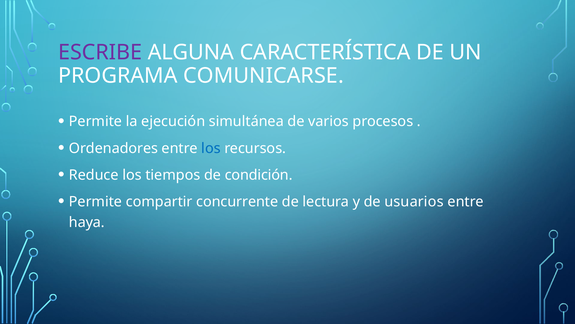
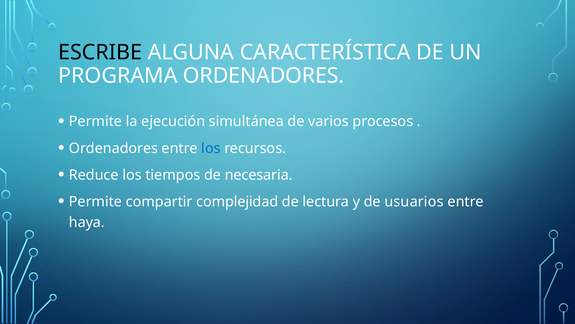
ESCRIBE colour: purple -> black
PROGRAMA COMUNICARSE: COMUNICARSE -> ORDENADORES
condición: condición -> necesaria
concurrente: concurrente -> complejidad
